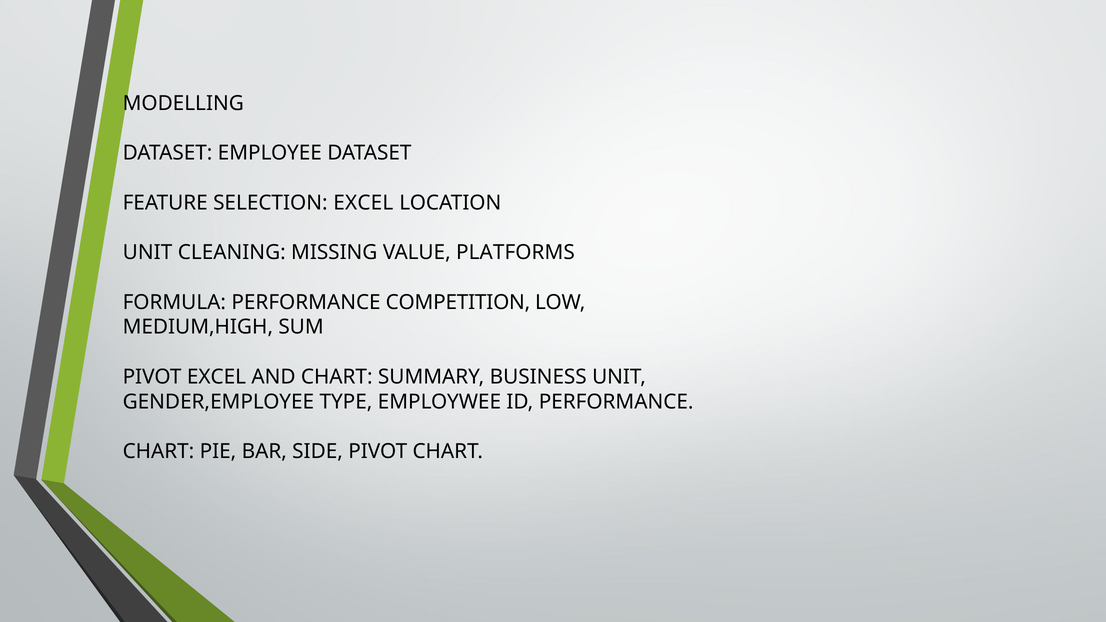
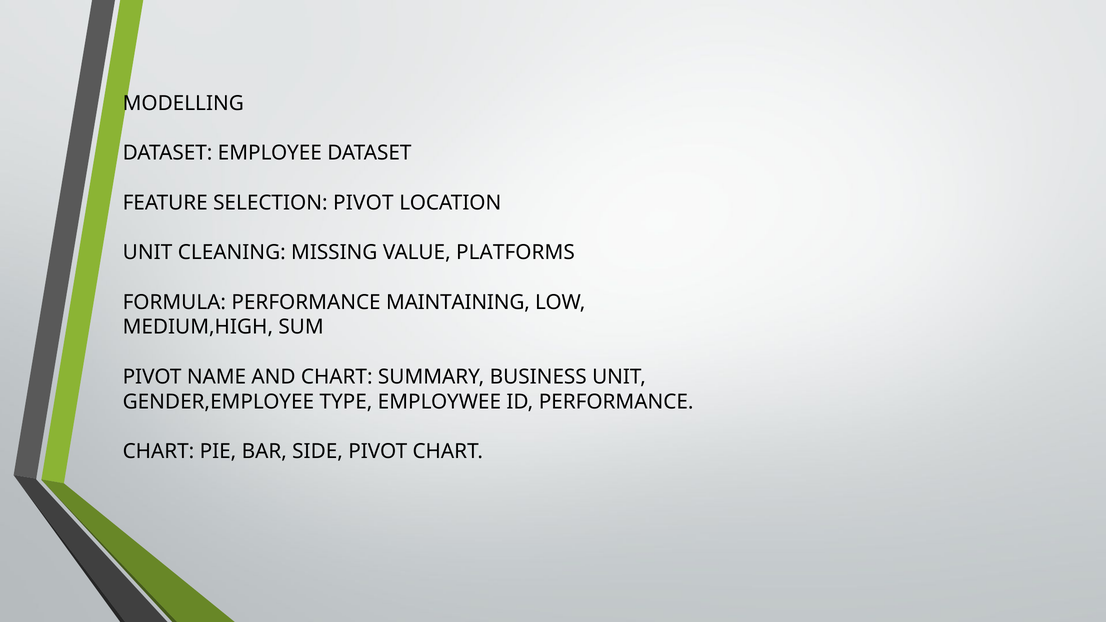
SELECTION EXCEL: EXCEL -> PIVOT
COMPETITION: COMPETITION -> MAINTAINING
PIVOT EXCEL: EXCEL -> NAME
